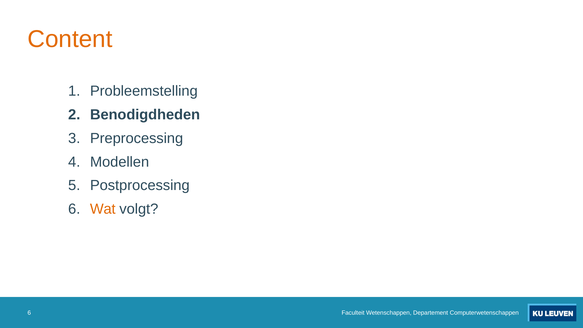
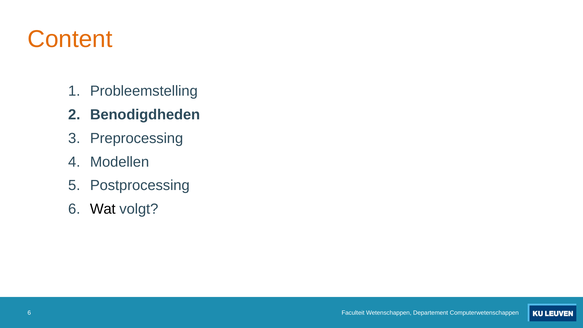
Wat colour: orange -> black
